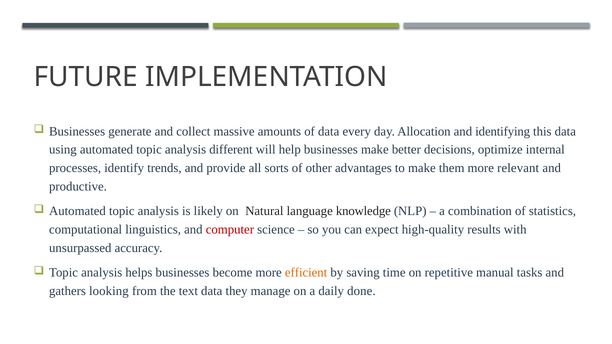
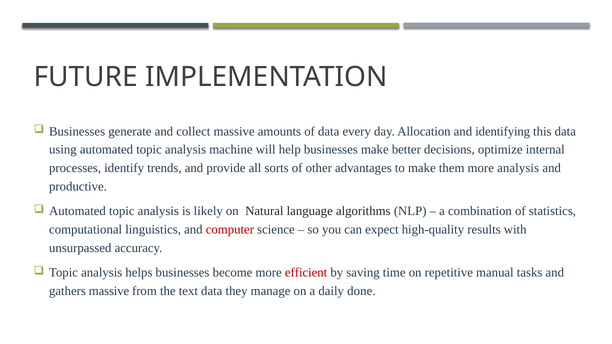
different: different -> machine
more relevant: relevant -> analysis
knowledge: knowledge -> algorithms
efficient colour: orange -> red
gathers looking: looking -> massive
